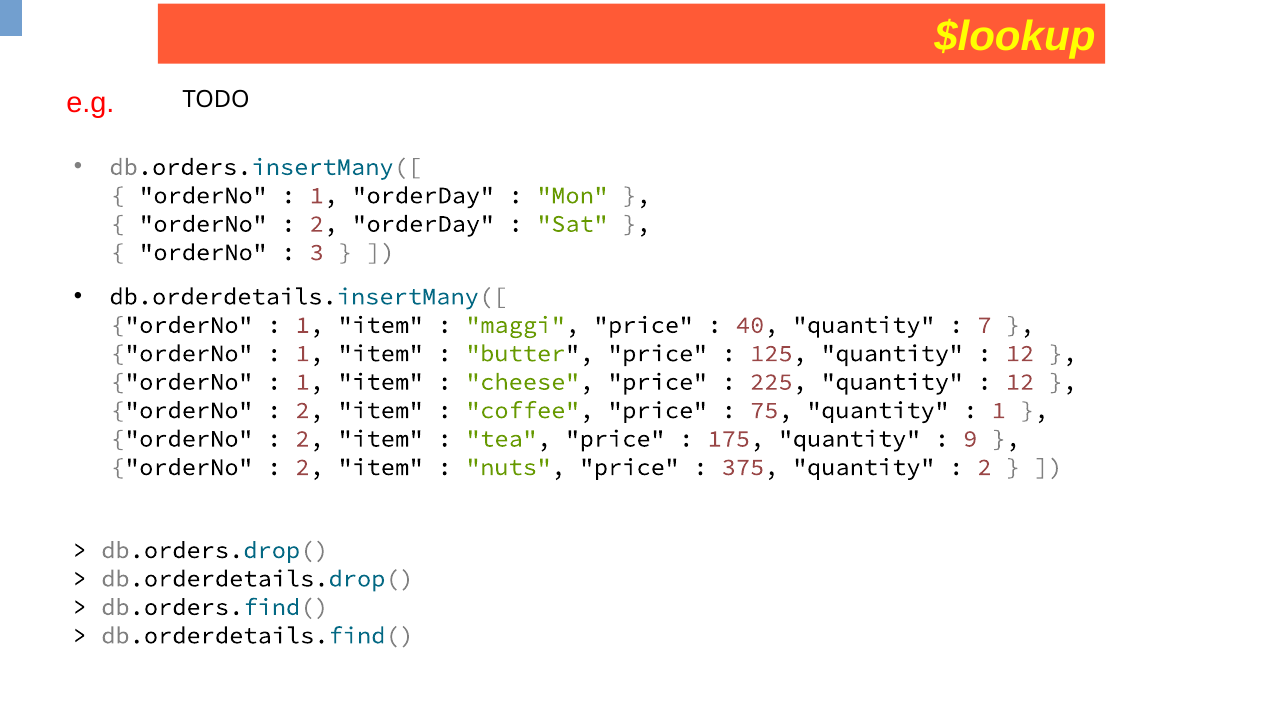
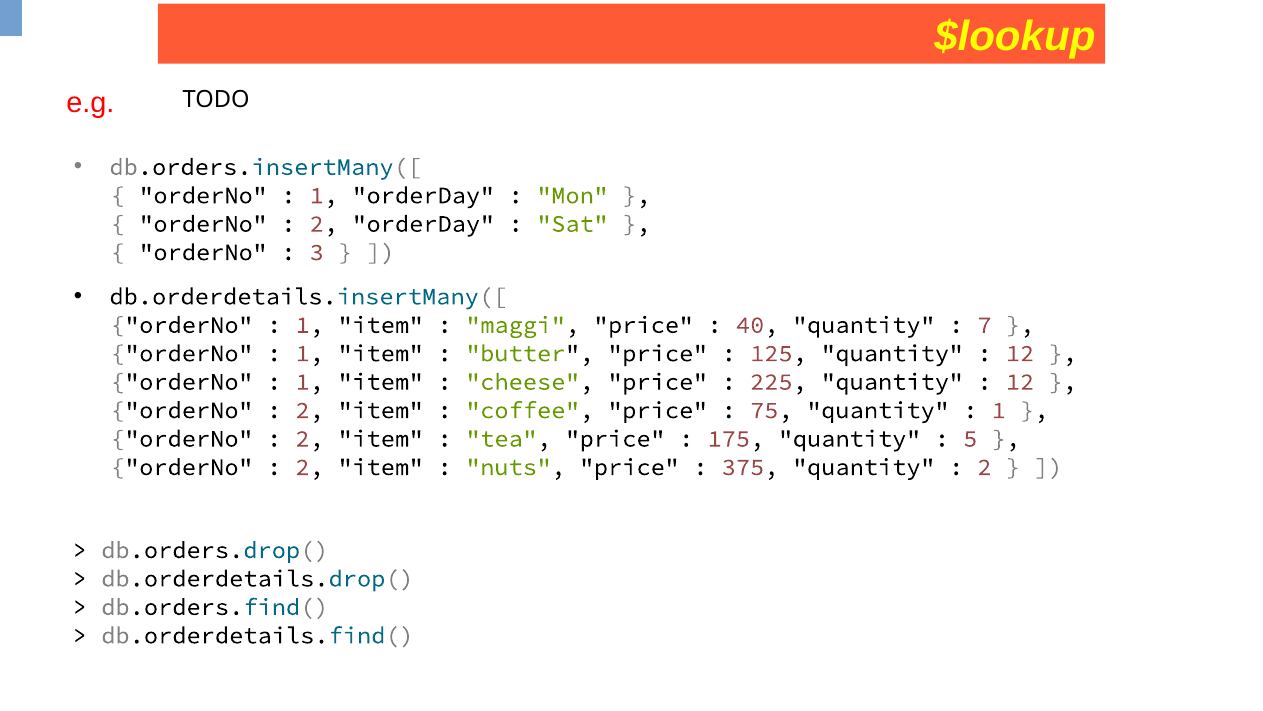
9: 9 -> 5
